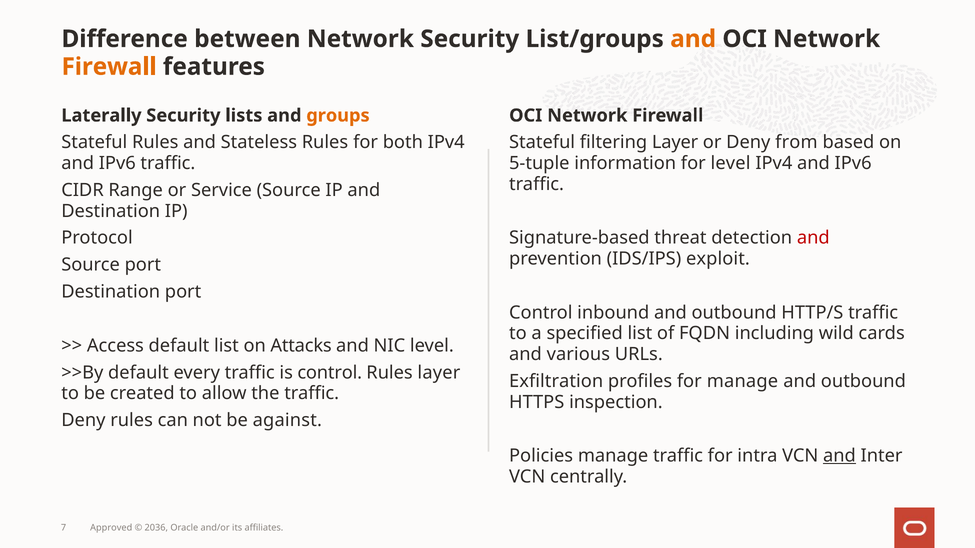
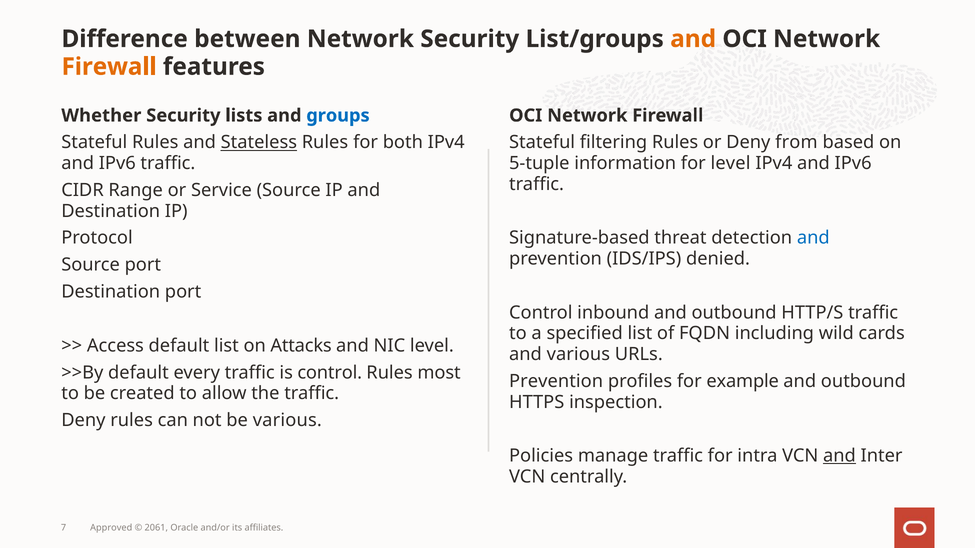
Laterally: Laterally -> Whether
groups colour: orange -> blue
Stateless underline: none -> present
filtering Layer: Layer -> Rules
and at (813, 238) colour: red -> blue
exploit: exploit -> denied
Rules layer: layer -> most
Exfiltration at (556, 381): Exfiltration -> Prevention
for manage: manage -> example
be against: against -> various
2036: 2036 -> 2061
